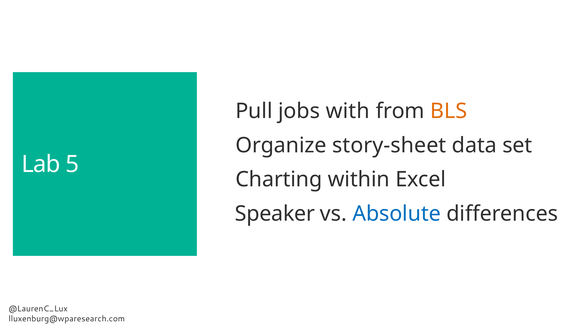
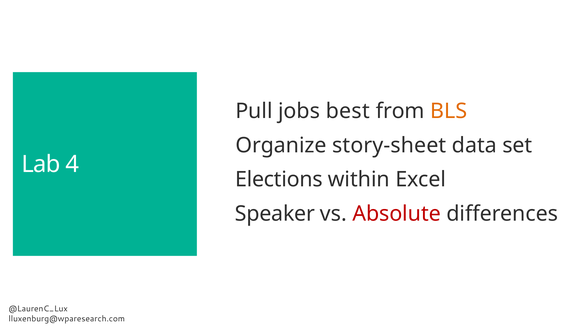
with: with -> best
5: 5 -> 4
Charting: Charting -> Elections
Absolute colour: blue -> red
